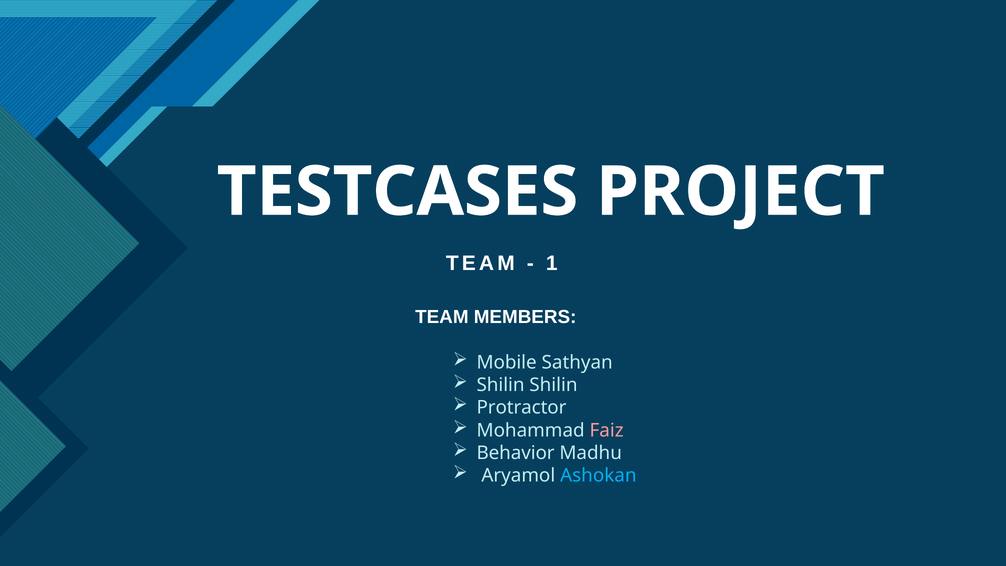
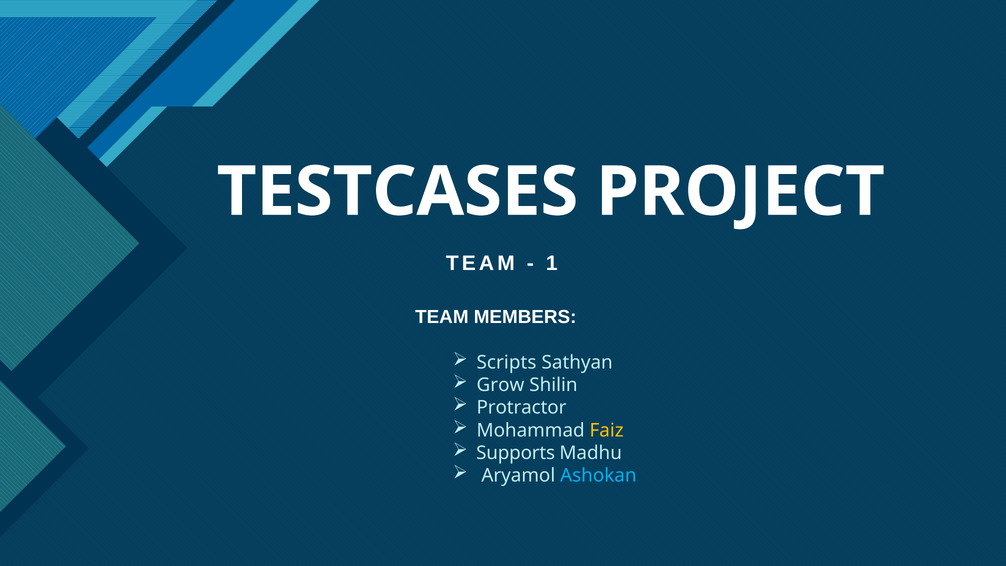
Mobile: Mobile -> Scripts
Shilin at (501, 385): Shilin -> Grow
Faiz colour: pink -> yellow
Behavior: Behavior -> Supports
